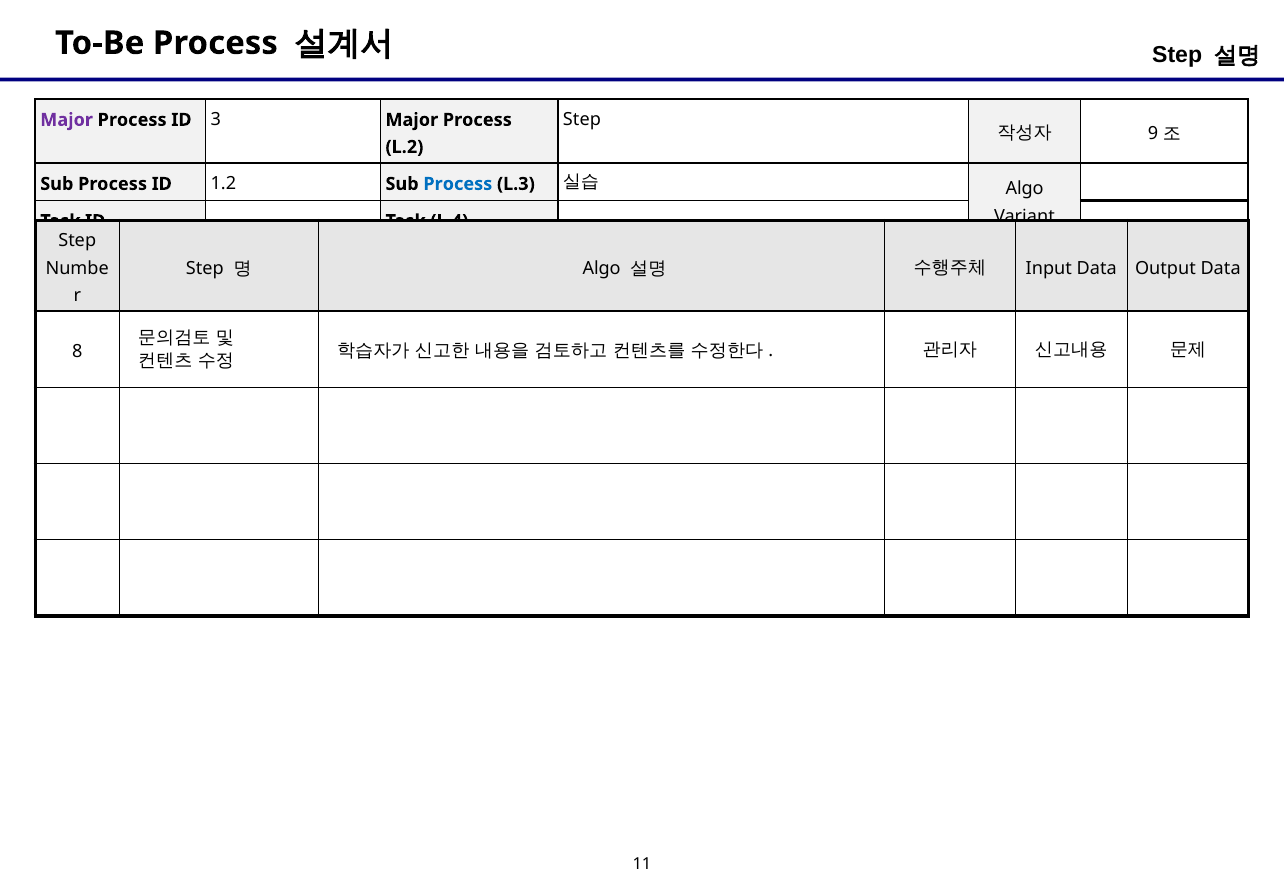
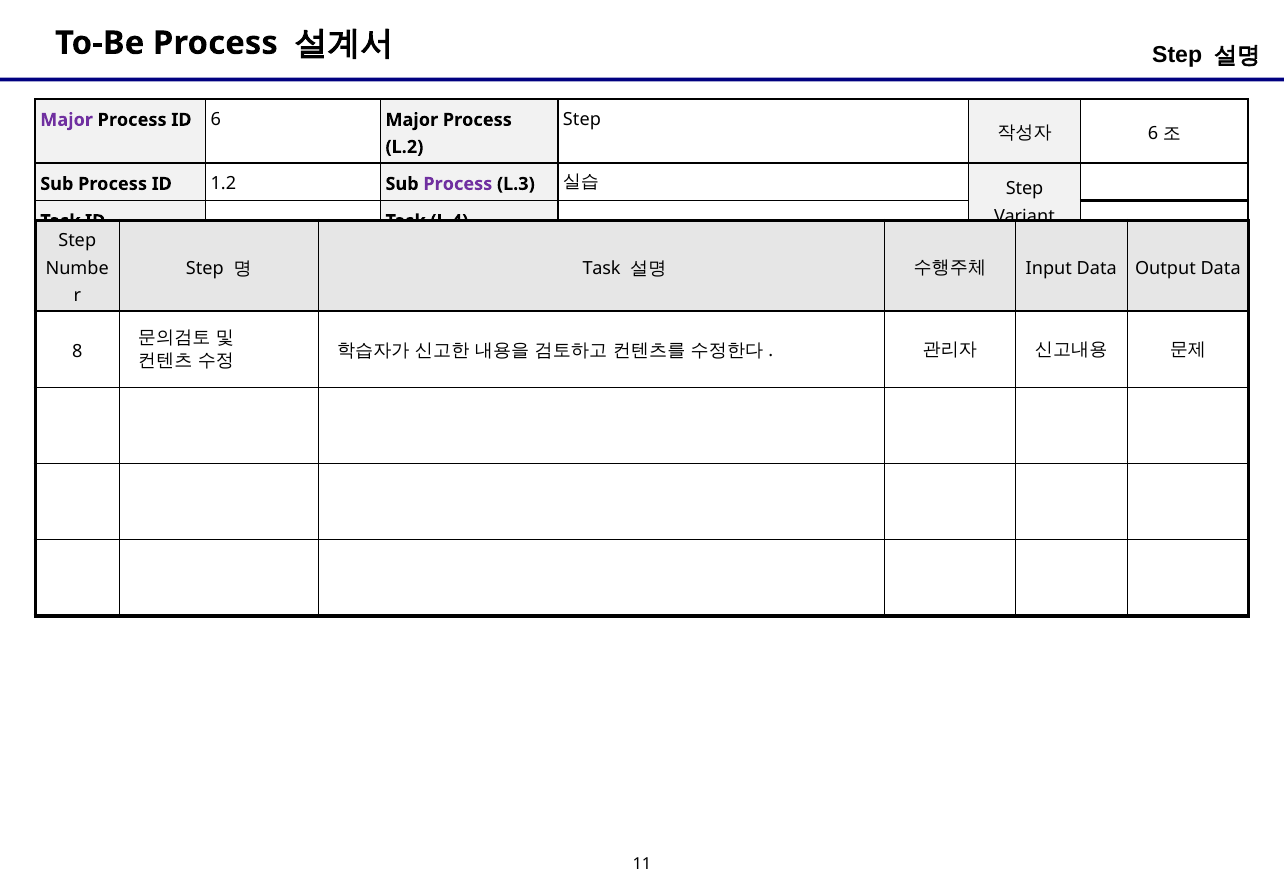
ID 3: 3 -> 6
9 at (1153, 133): 9 -> 6
Process at (458, 184) colour: blue -> purple
Algo at (1025, 189): Algo -> Step
Algo at (602, 268): Algo -> Task
